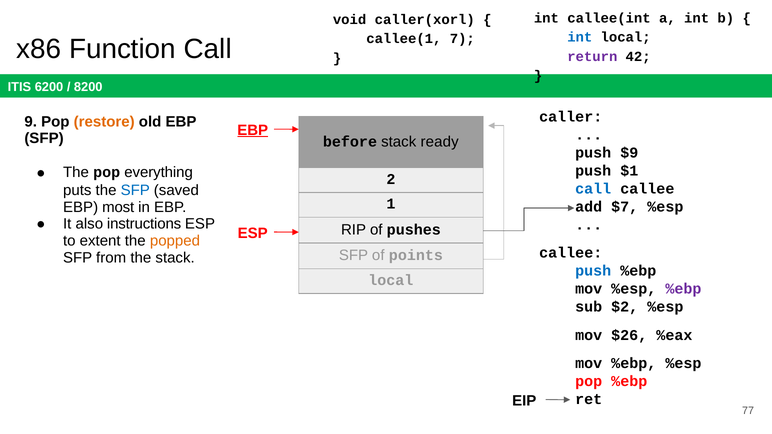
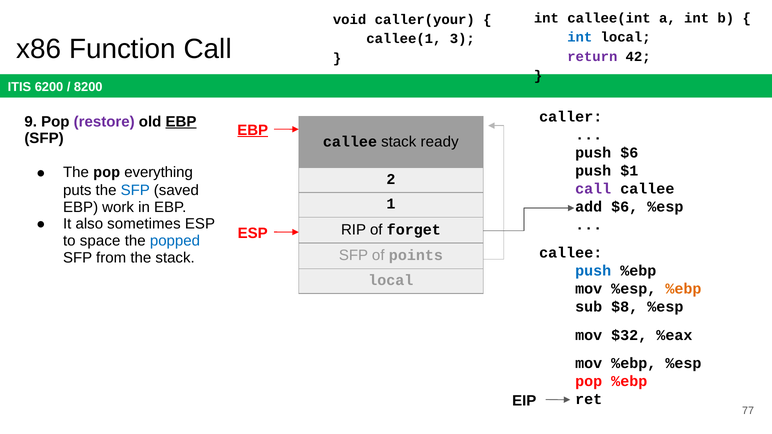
caller(xorl: caller(xorl -> caller(your
7: 7 -> 3
restore colour: orange -> purple
EBP at (181, 122) underline: none -> present
before at (350, 142): before -> callee
push $9: $9 -> $6
call at (593, 189) colour: blue -> purple
most: most -> work
add $7: $7 -> $6
instructions: instructions -> sometimes
pushes: pushes -> forget
extent: extent -> space
popped colour: orange -> blue
%ebp at (683, 289) colour: purple -> orange
$2: $2 -> $8
$26: $26 -> $32
